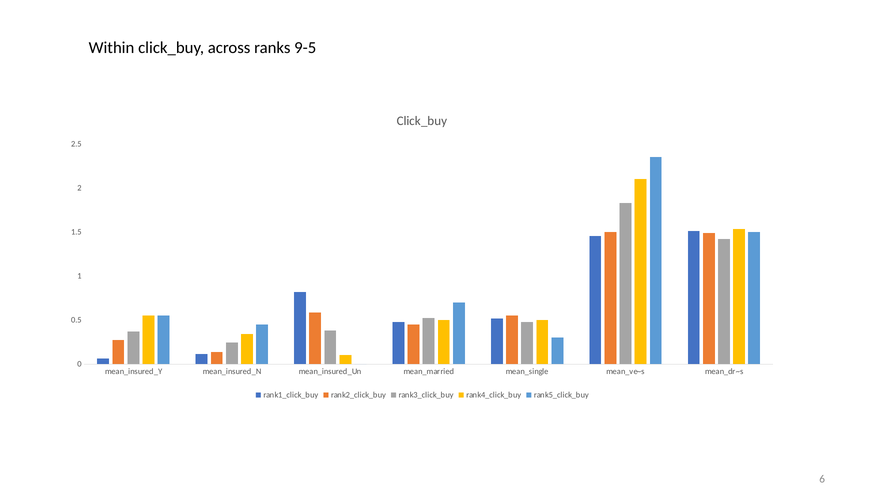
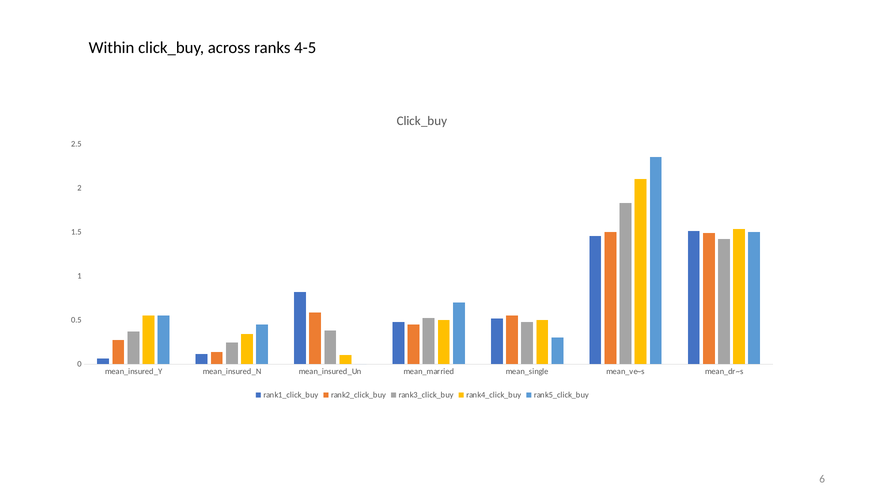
9-5: 9-5 -> 4-5
